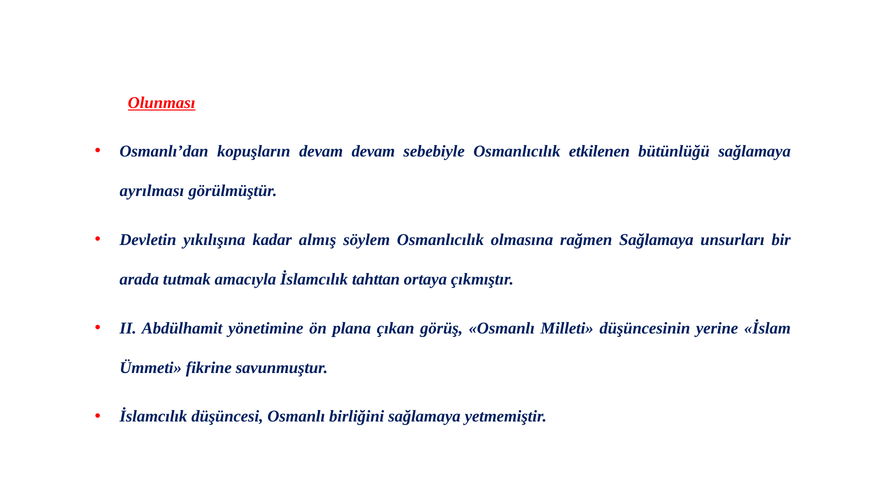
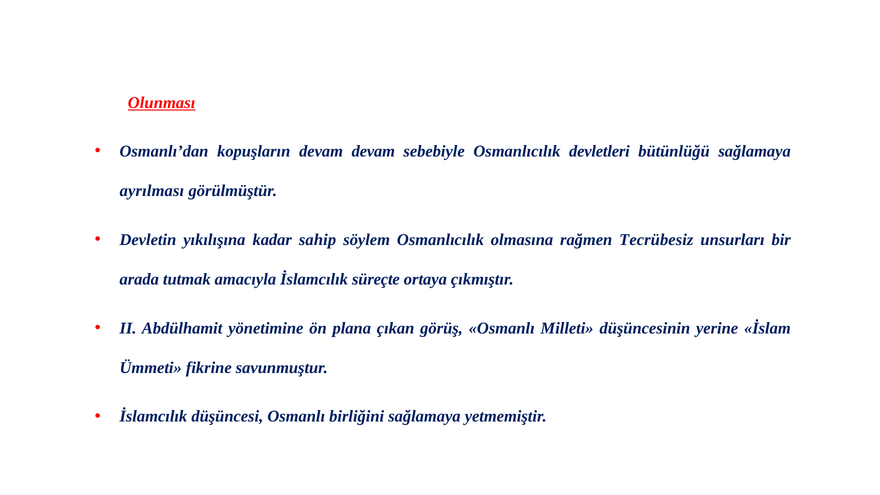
etkilenen: etkilenen -> devletleri
almış: almış -> sahip
rağmen Sağlamaya: Sağlamaya -> Tecrübesiz
tahttan: tahttan -> süreçte
